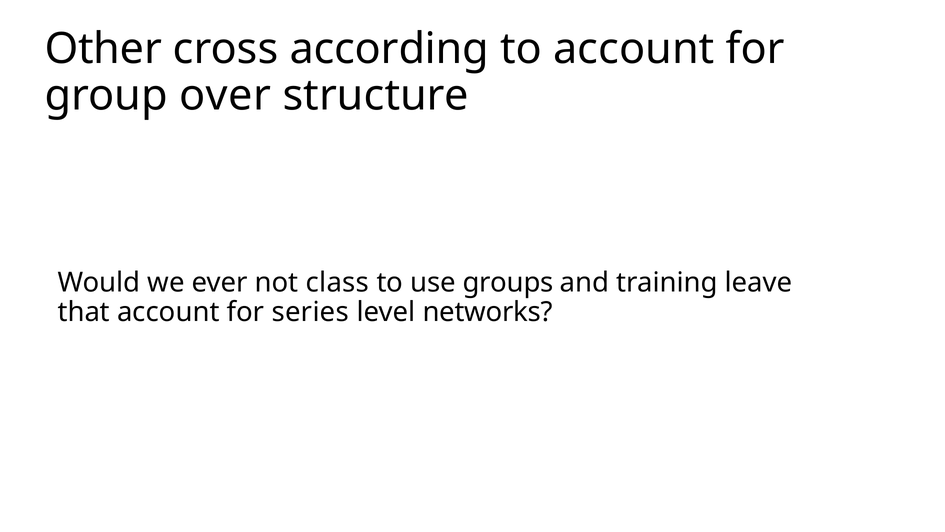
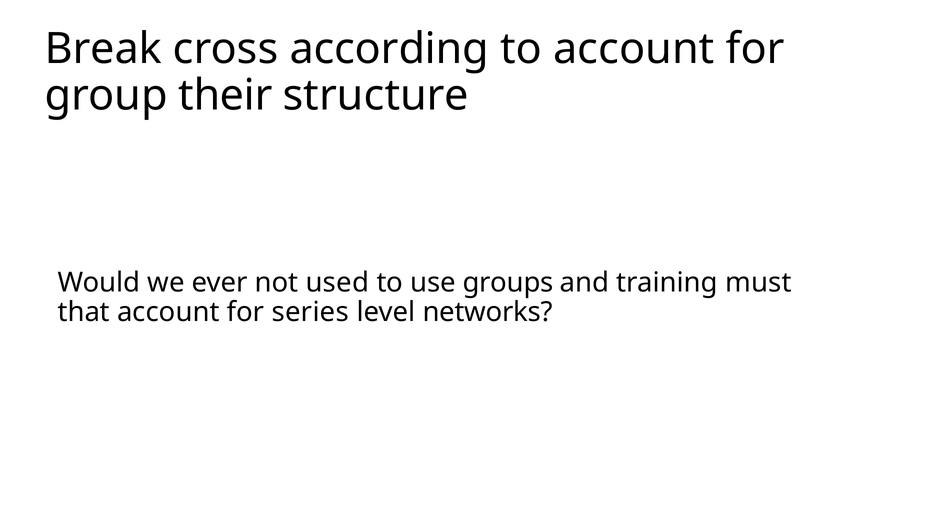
Other: Other -> Break
over: over -> their
class: class -> used
leave: leave -> must
